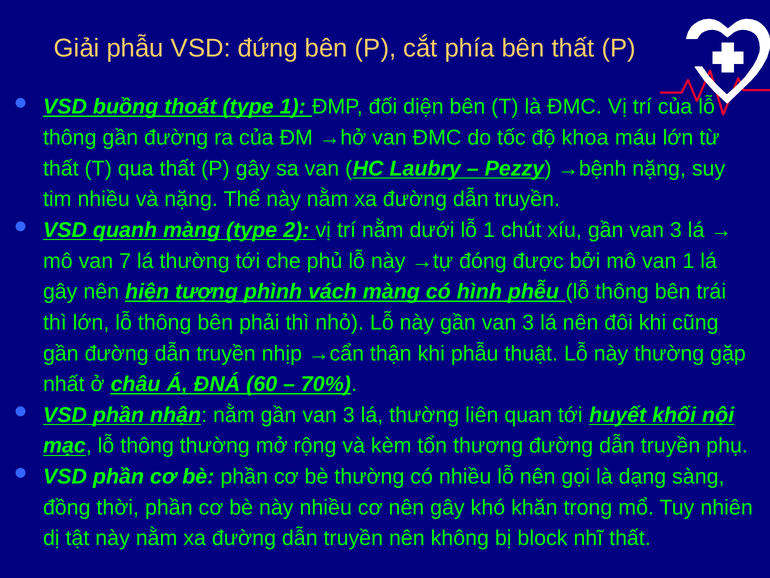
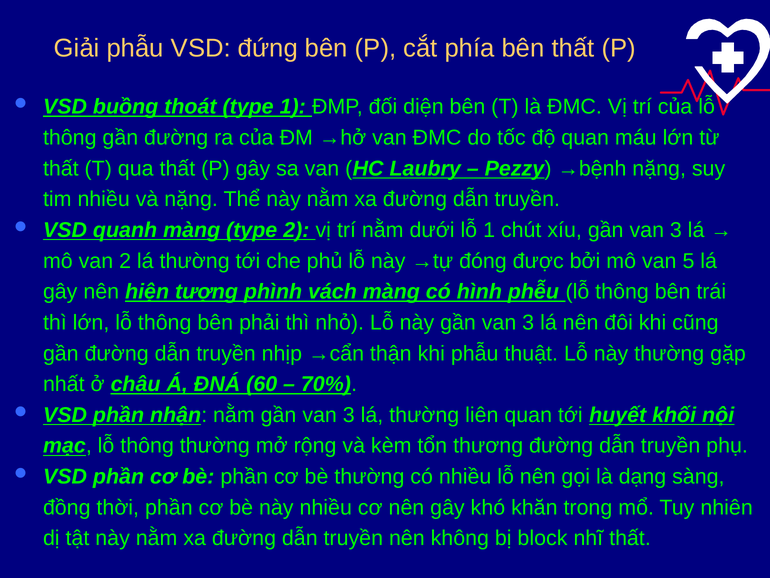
độ khoa: khoa -> quan
van 7: 7 -> 2
van 1: 1 -> 5
